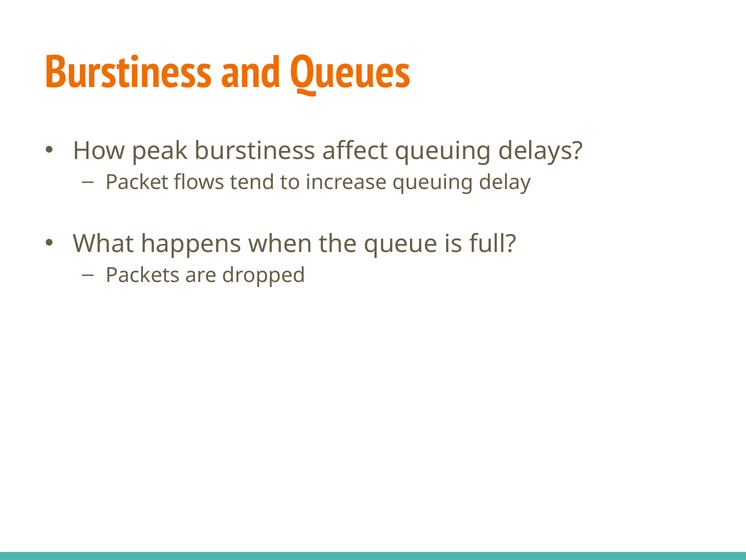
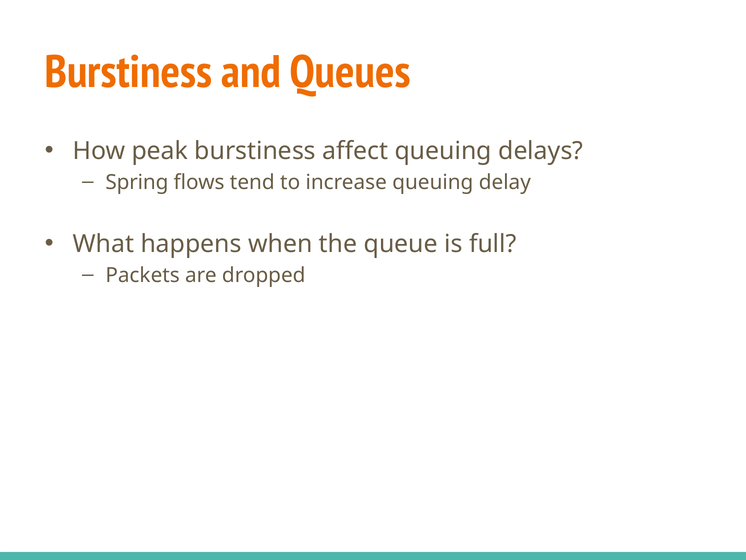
Packet: Packet -> Spring
